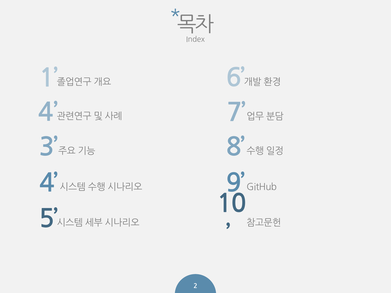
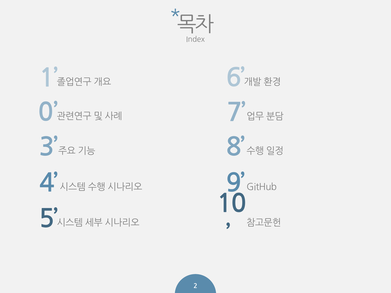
4 at (48, 113): 4 -> 0
